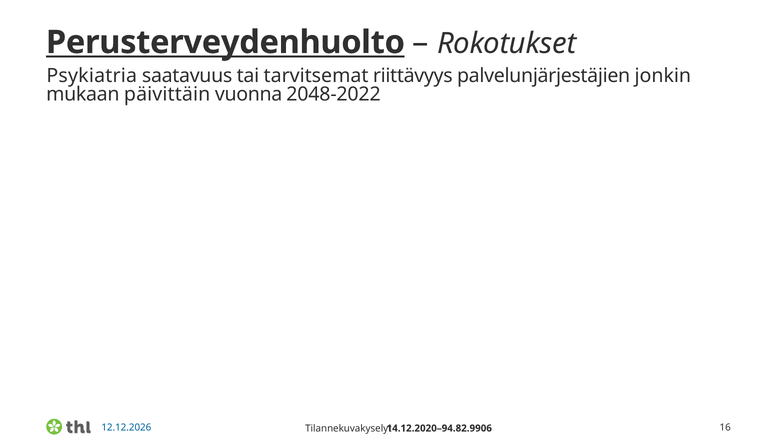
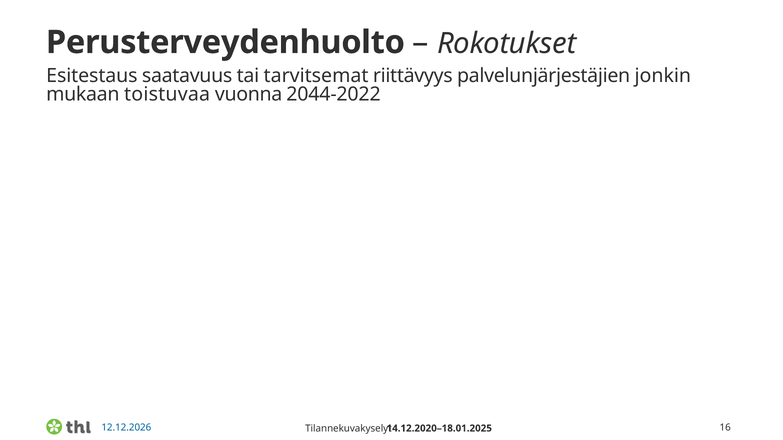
Perusterveydenhuolto underline: present -> none
Psykiatria: Psykiatria -> Esitestaus
päivittäin: päivittäin -> toistuvaa
2048-2022: 2048-2022 -> 2044-2022
14.12.2020–94.82.9906: 14.12.2020–94.82.9906 -> 14.12.2020–18.01.2025
